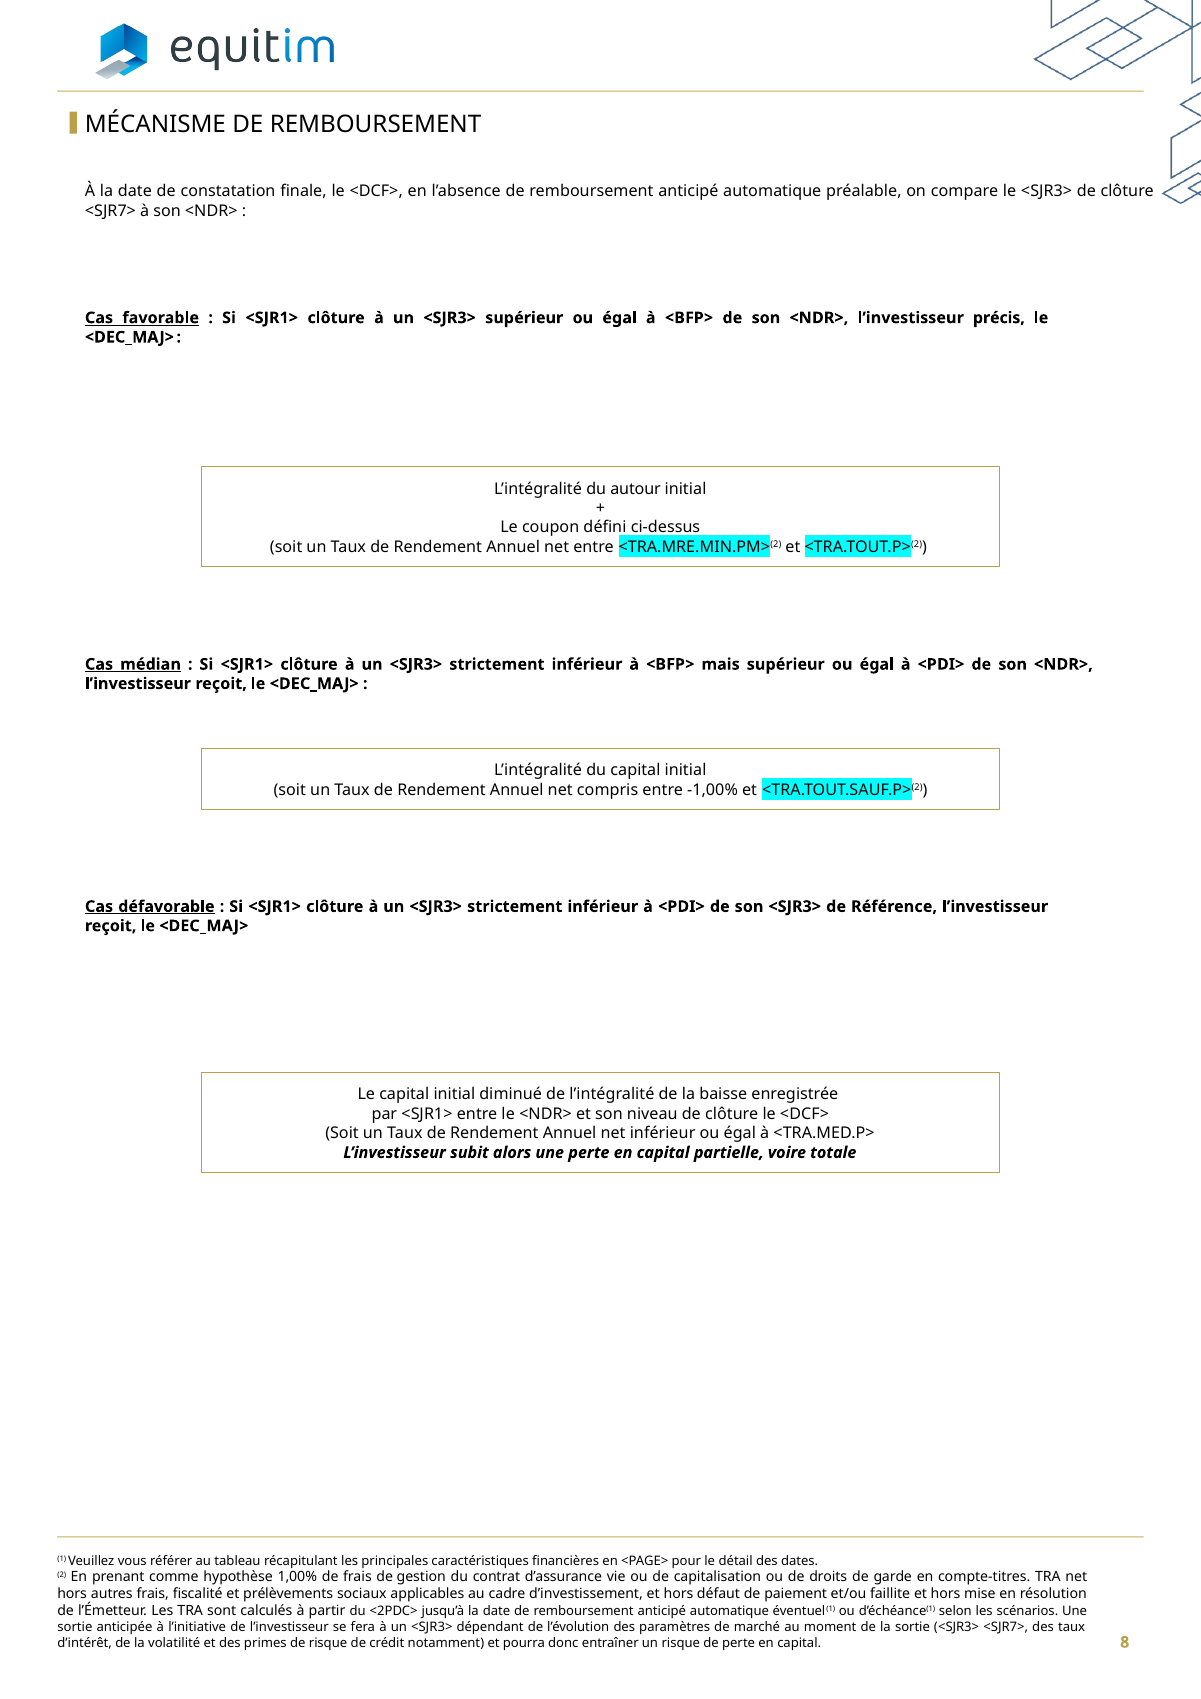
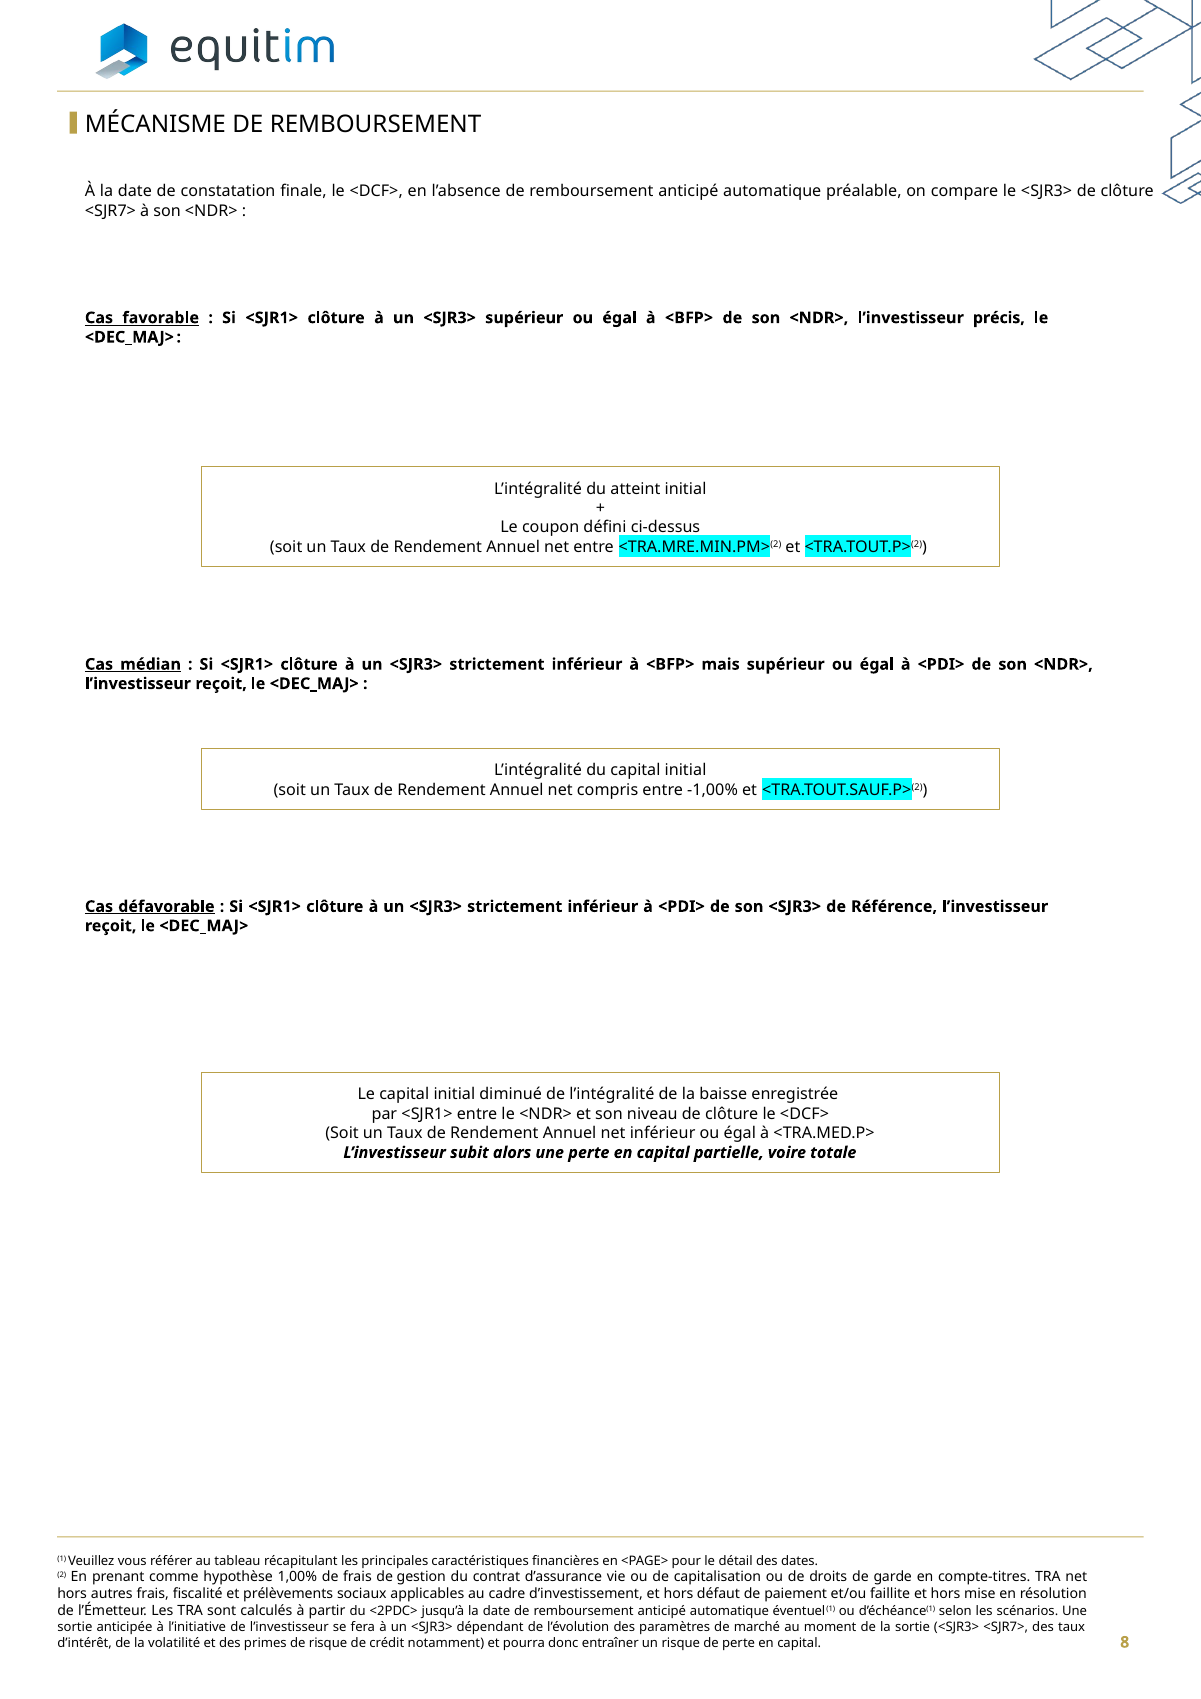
autour: autour -> atteint
